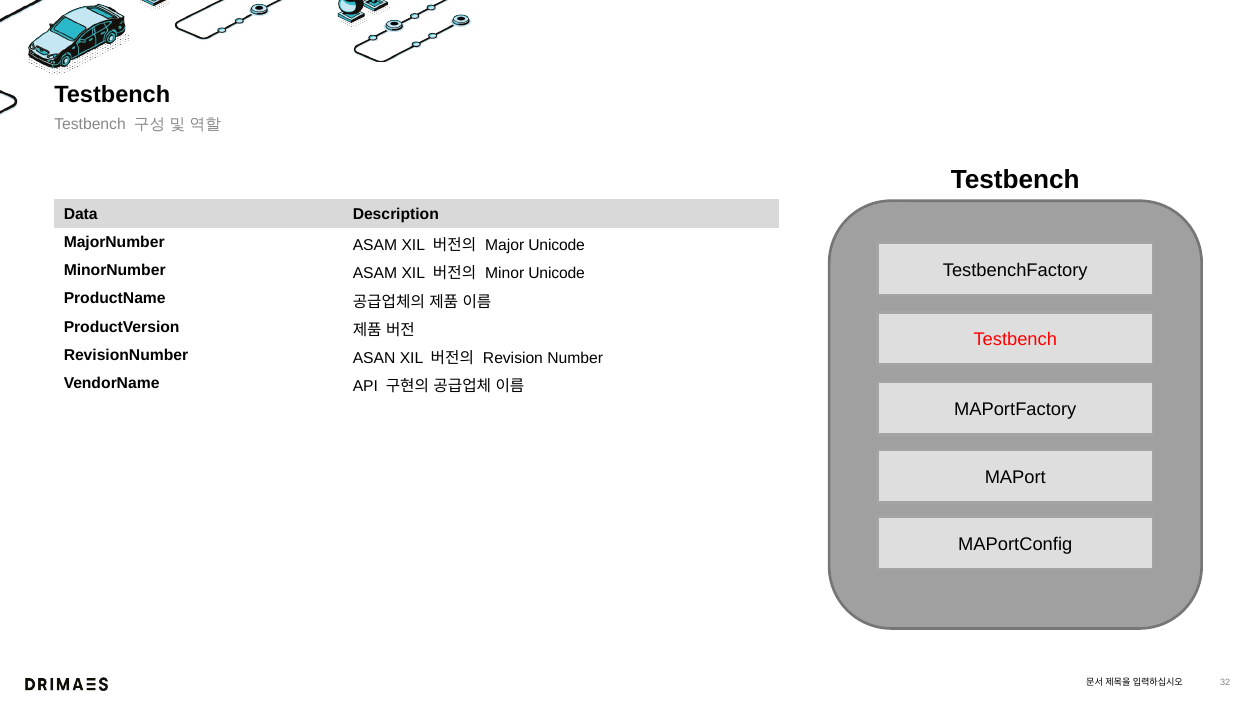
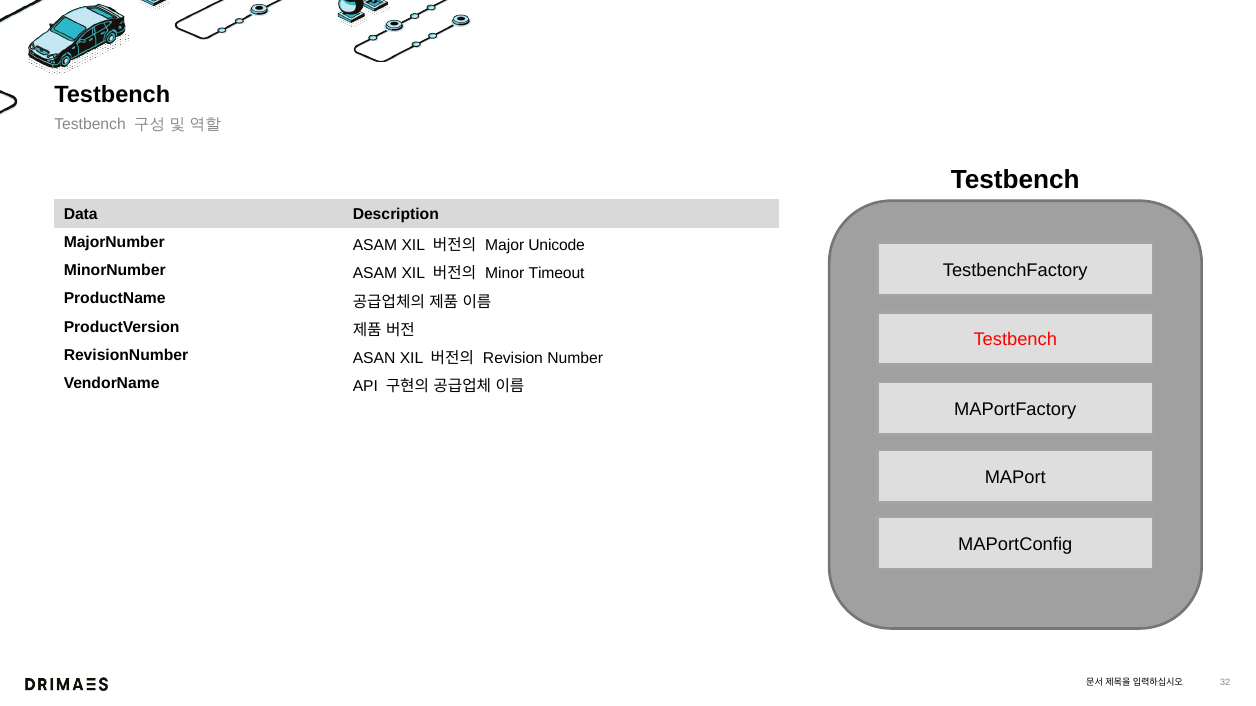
Minor Unicode: Unicode -> Timeout
